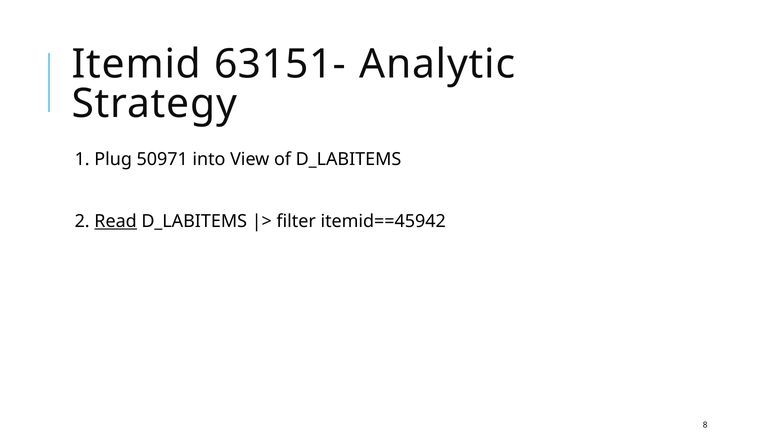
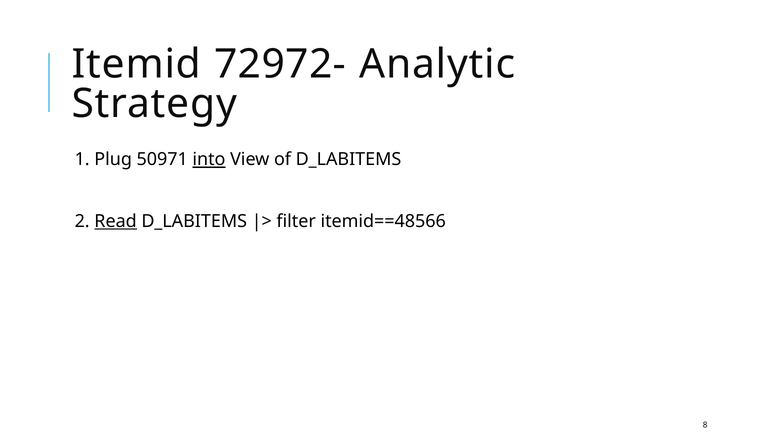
63151-: 63151- -> 72972-
into underline: none -> present
itemid==45942: itemid==45942 -> itemid==48566
